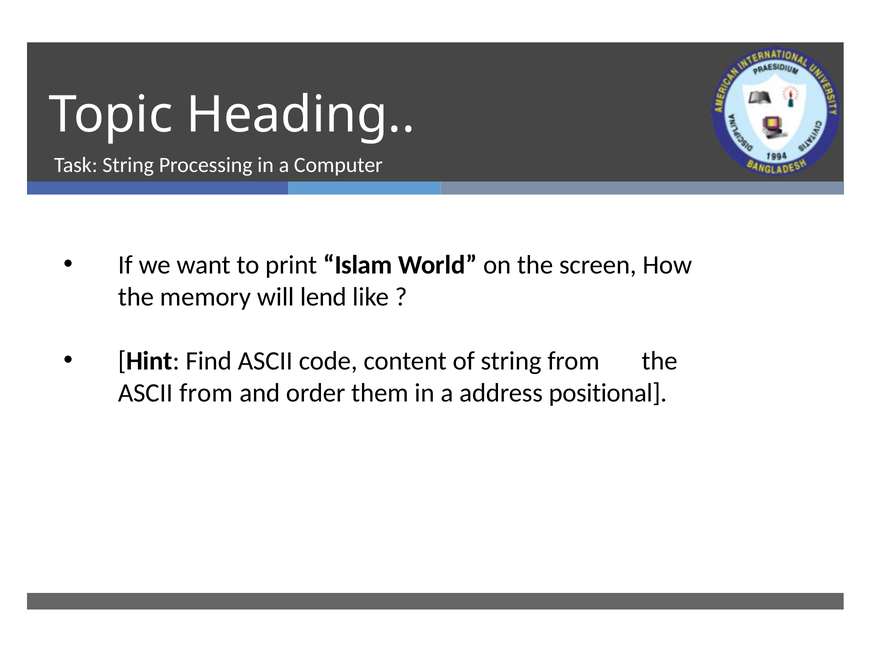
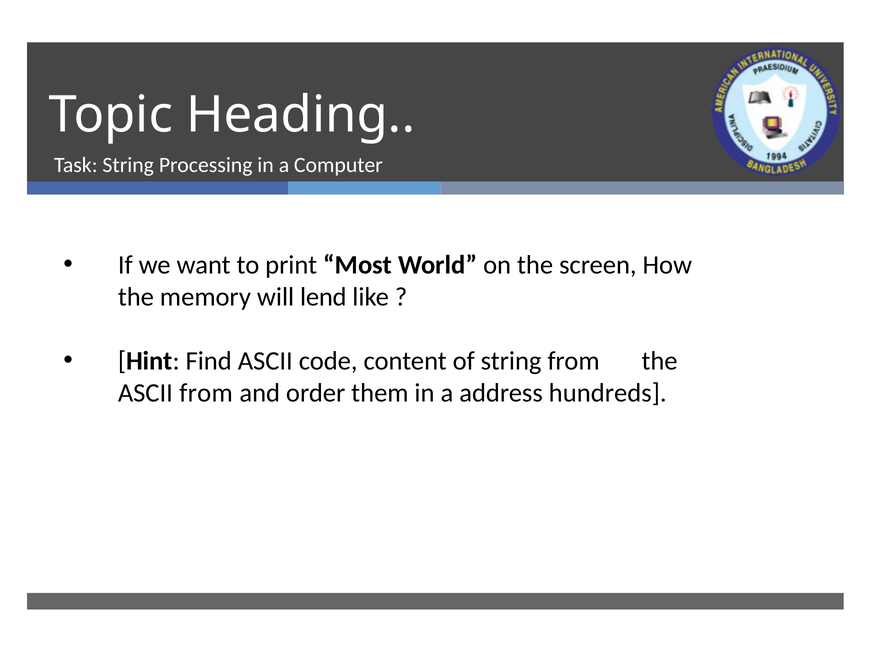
Islam: Islam -> Most
positional: positional -> hundreds
